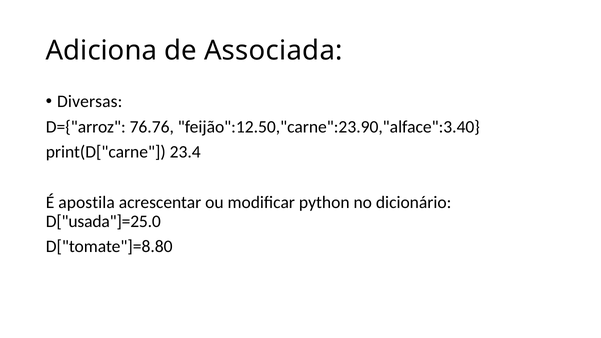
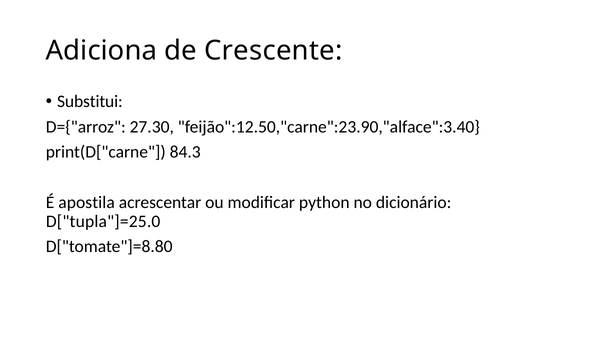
Associada: Associada -> Crescente
Diversas: Diversas -> Substitui
76.76: 76.76 -> 27.30
23.4: 23.4 -> 84.3
D["usada"]=25.0: D["usada"]=25.0 -> D["tupla"]=25.0
